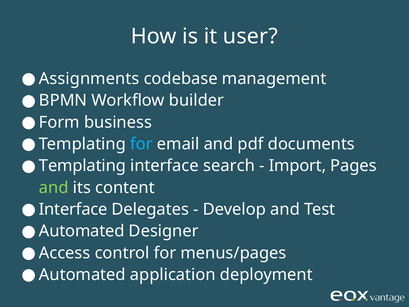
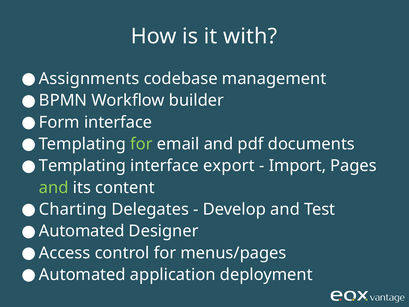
user: user -> with
Form business: business -> interface
for at (141, 144) colour: light blue -> light green
search: search -> export
Interface at (73, 209): Interface -> Charting
